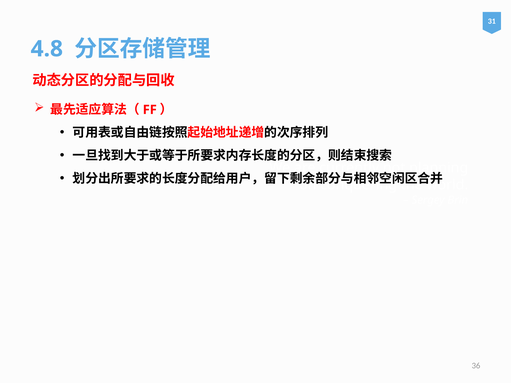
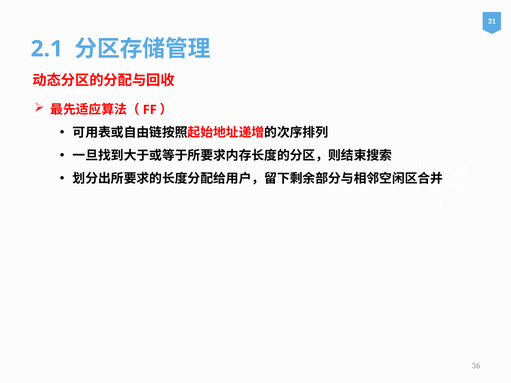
4.8: 4.8 -> 2.1
